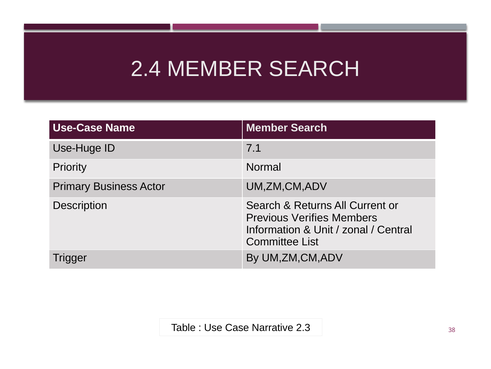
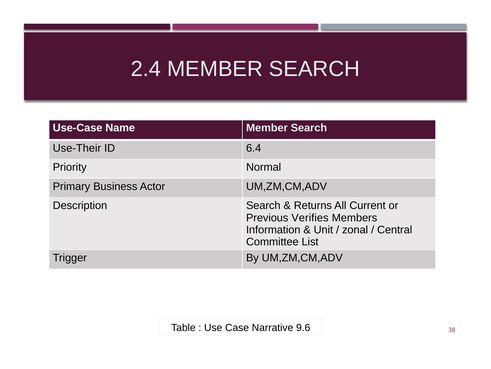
Use-Huge: Use-Huge -> Use-Their
7.1: 7.1 -> 6.4
2.3: 2.3 -> 9.6
